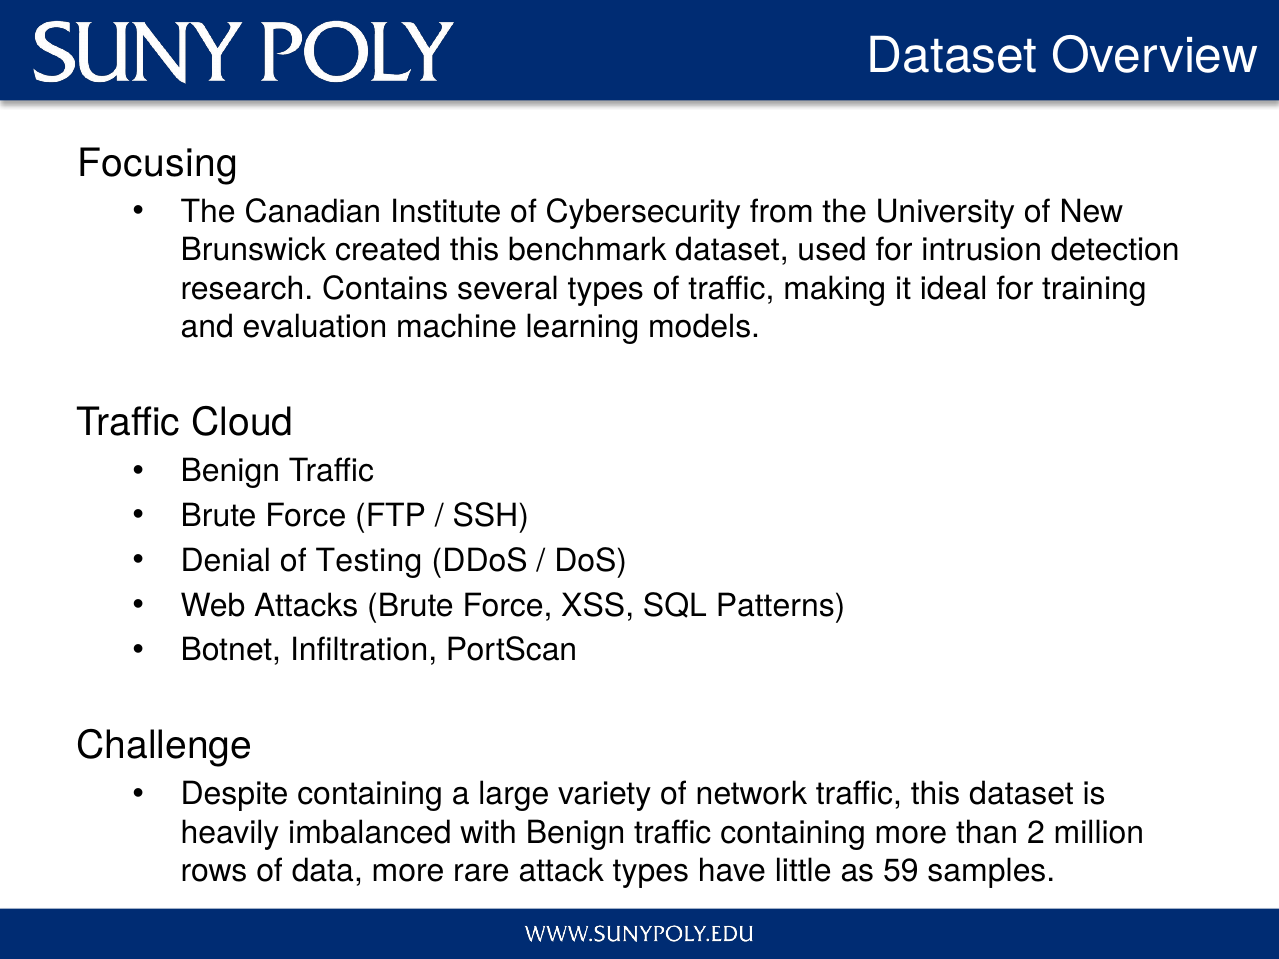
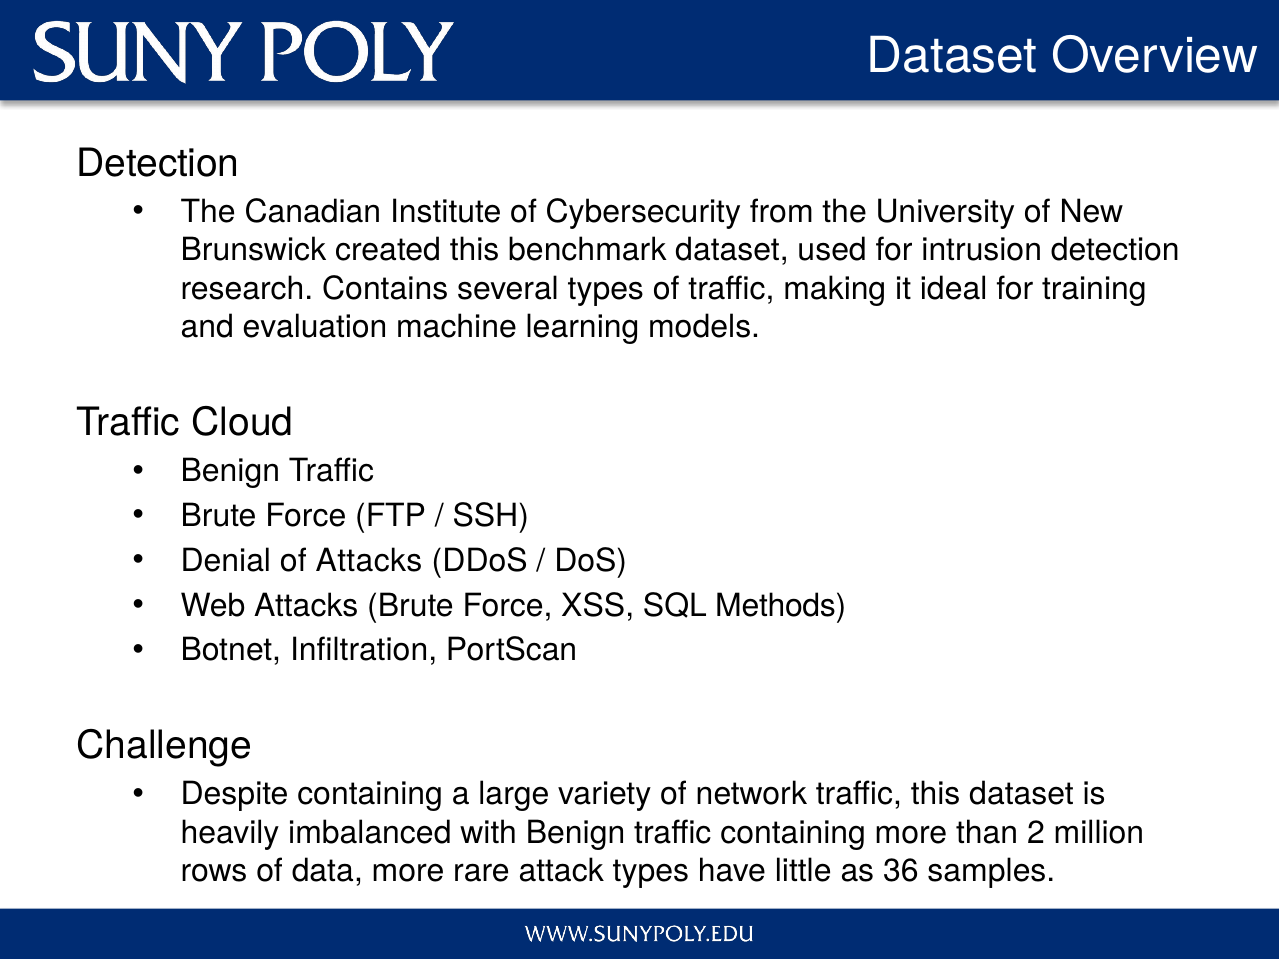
Focusing at (158, 164): Focusing -> Detection
of Testing: Testing -> Attacks
Patterns: Patterns -> Methods
59: 59 -> 36
